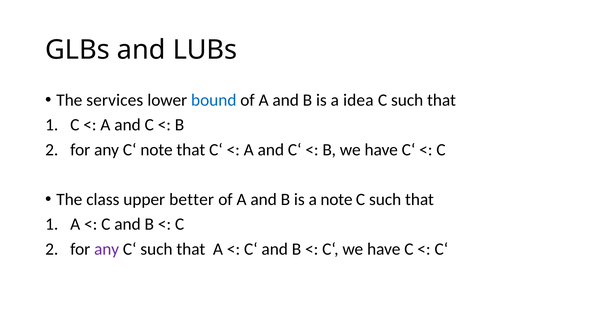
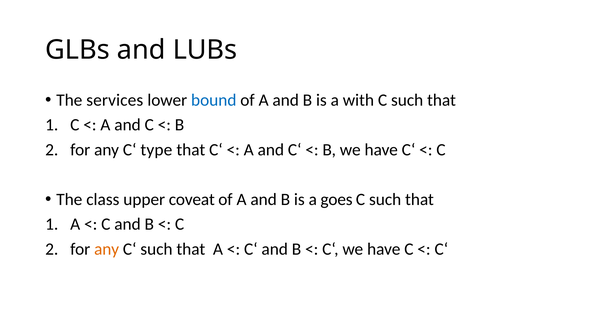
idea: idea -> with
C‘ note: note -> type
better: better -> coveat
a note: note -> goes
any at (107, 249) colour: purple -> orange
